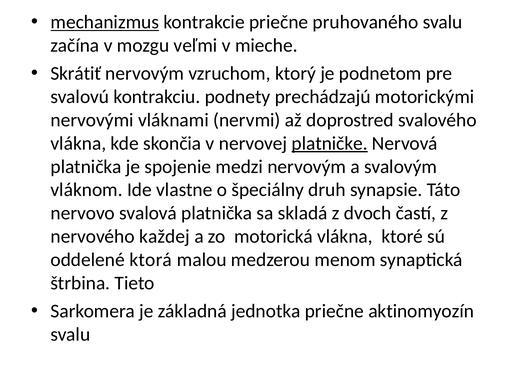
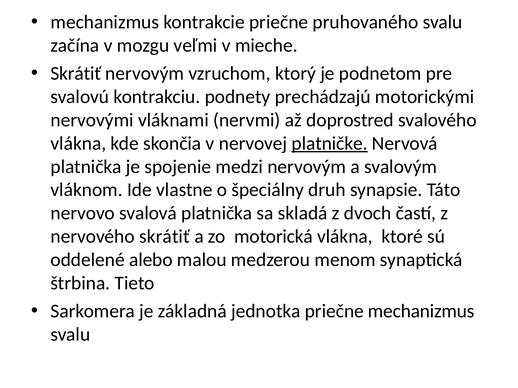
mechanizmus at (105, 22) underline: present -> none
nervového každej: každej -> skrátiť
ktorá: ktorá -> alebo
priečne aktinomyozín: aktinomyozín -> mechanizmus
